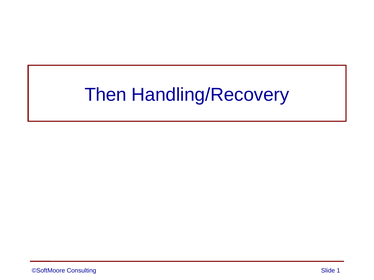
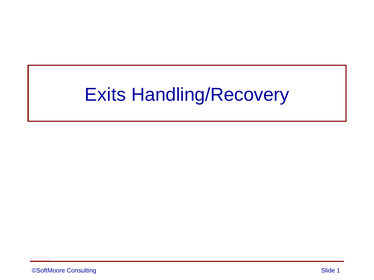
Then: Then -> Exits
